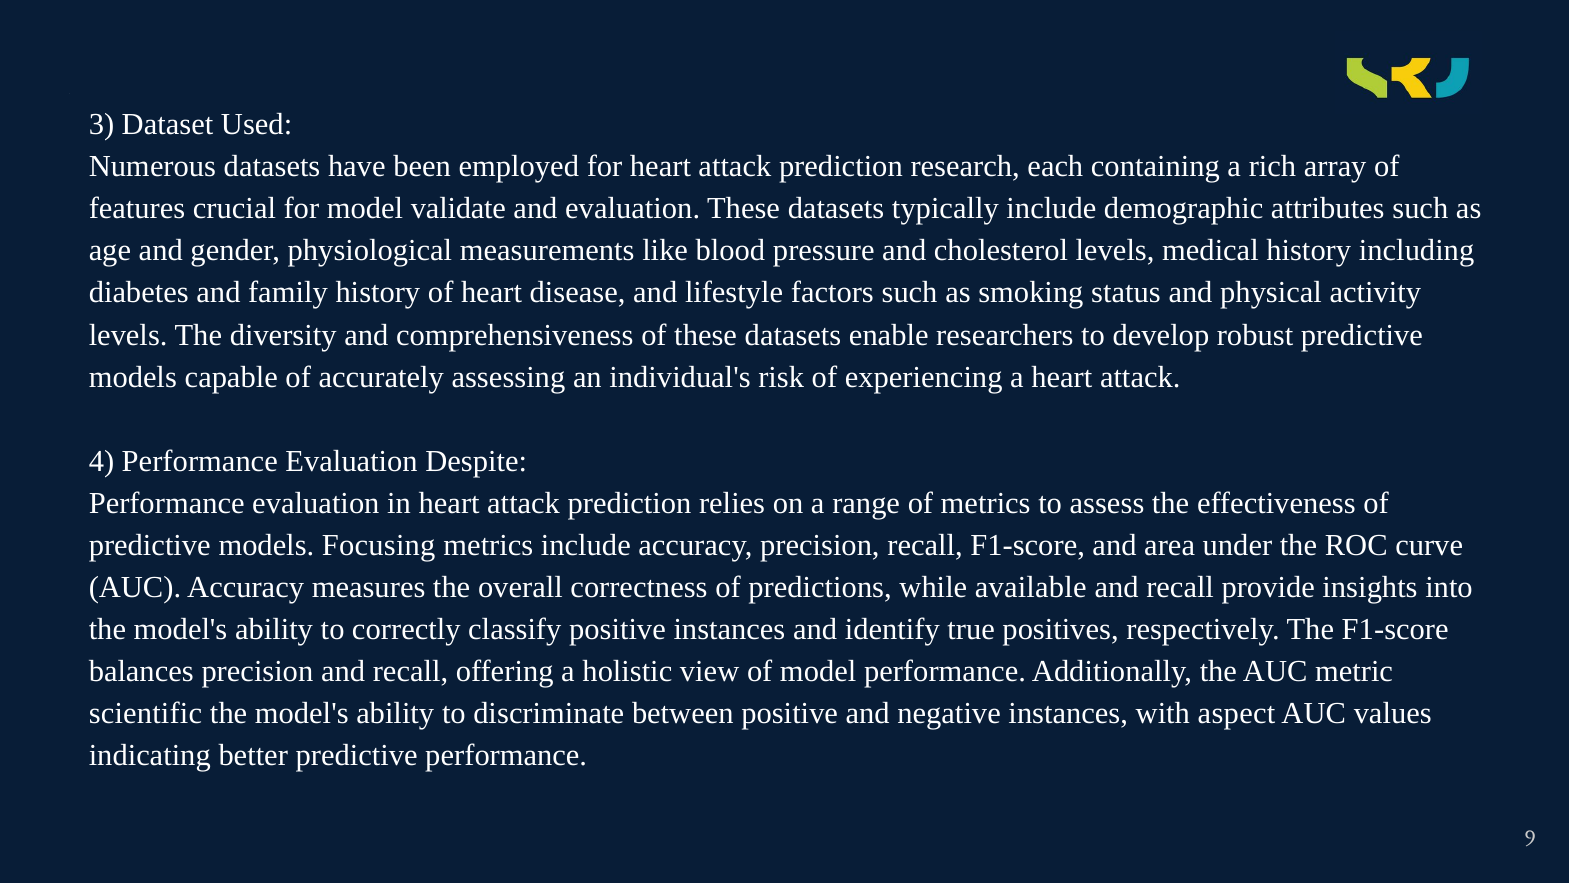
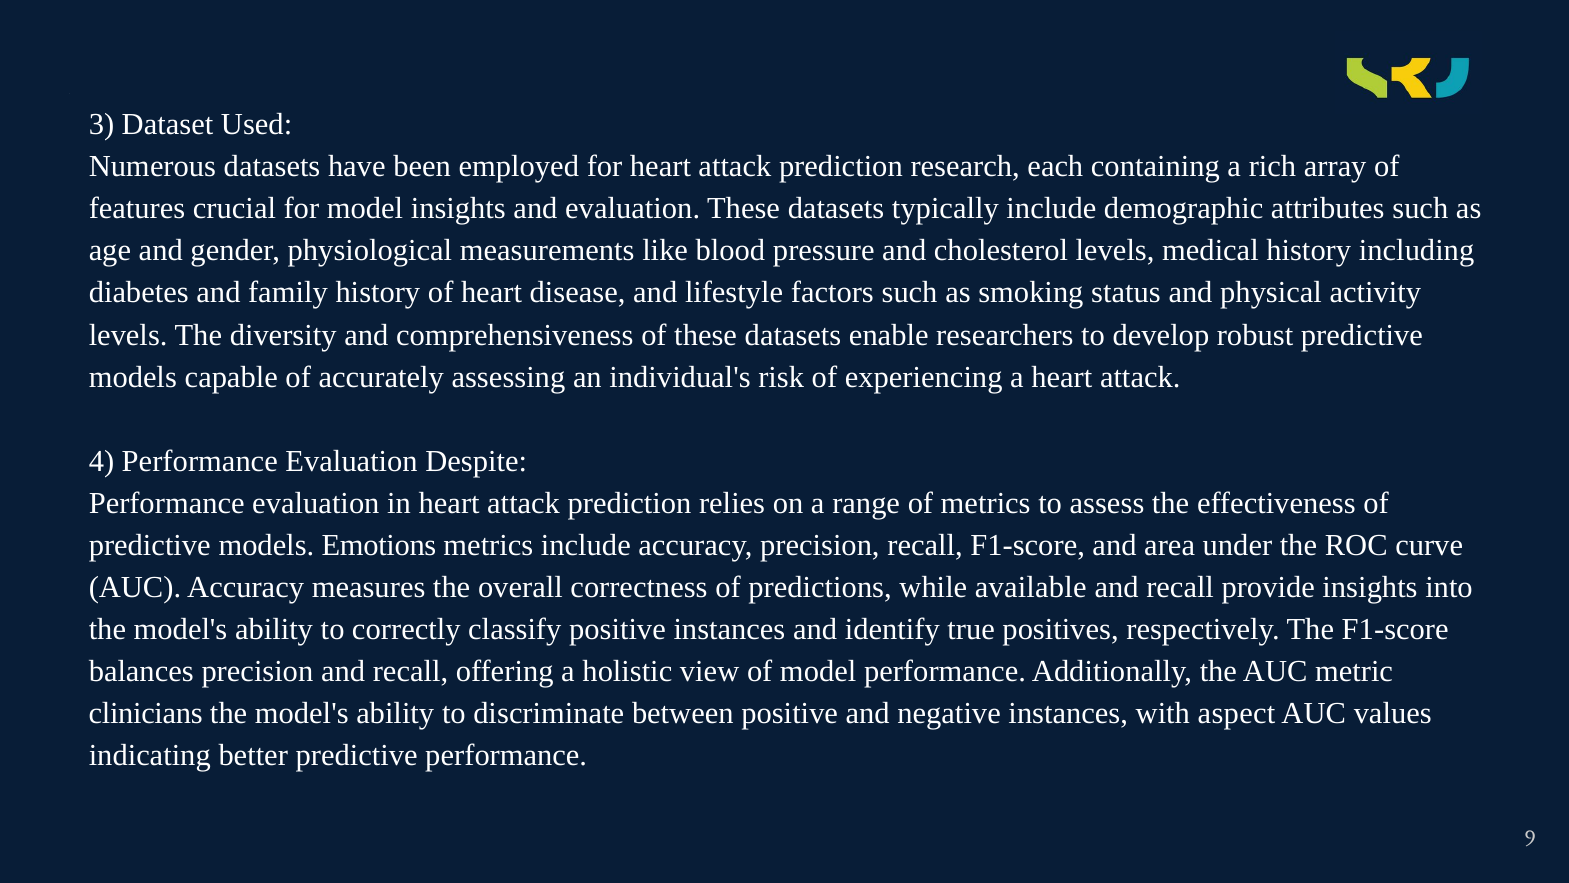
model validate: validate -> insights
Focusing: Focusing -> Emotions
scientific: scientific -> clinicians
